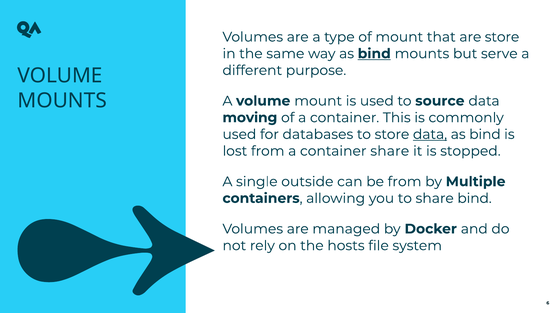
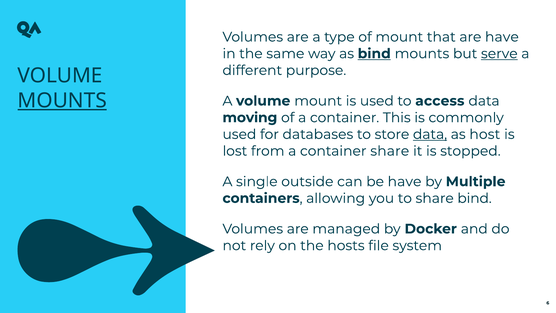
are store: store -> have
serve underline: none -> present
MOUNTS at (62, 101) underline: none -> present
source: source -> access
bind at (485, 134): bind -> host
be from: from -> have
